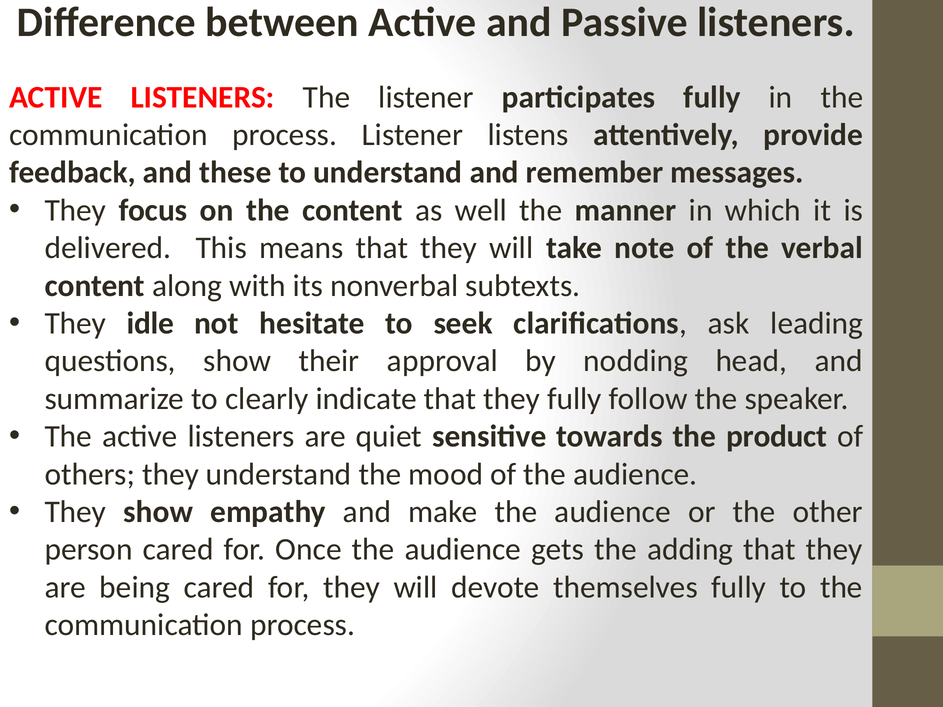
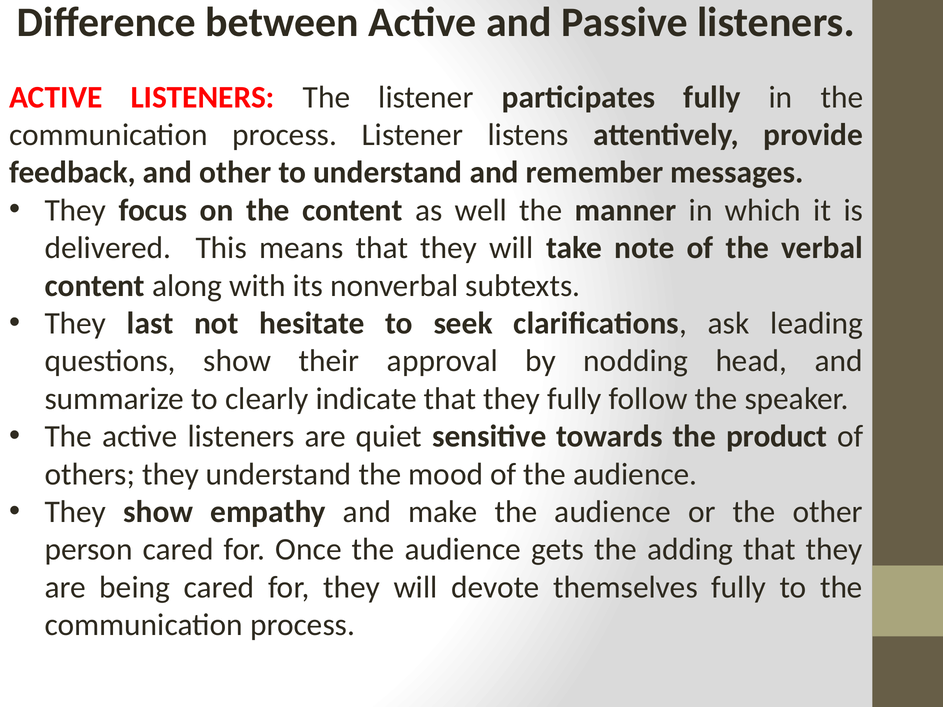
and these: these -> other
idle: idle -> last
